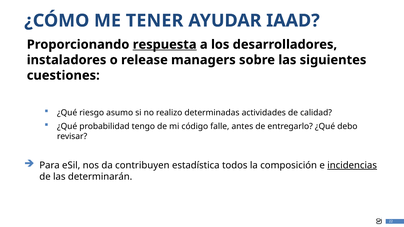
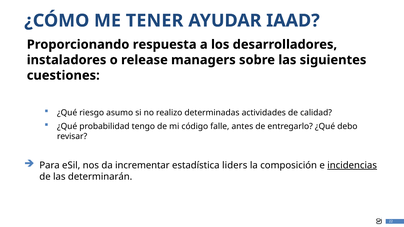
respuesta underline: present -> none
contribuyen: contribuyen -> incrementar
todos: todos -> liders
